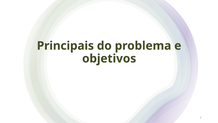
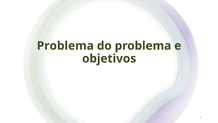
Principais at (65, 46): Principais -> Problema
